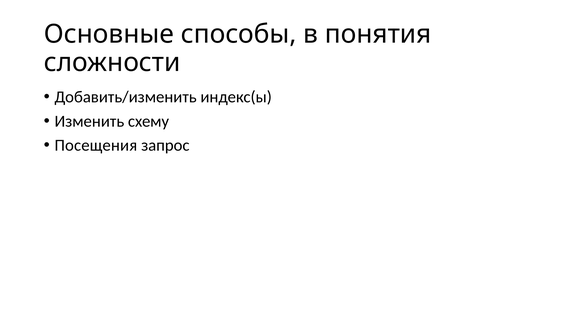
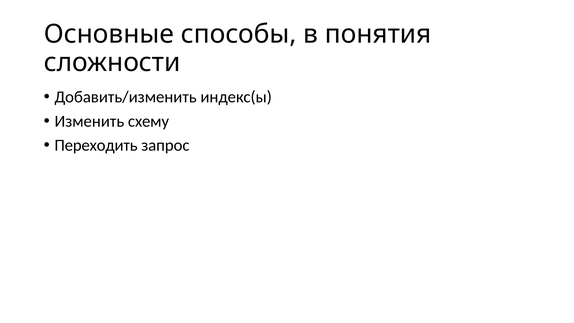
Посещения: Посещения -> Переходить
